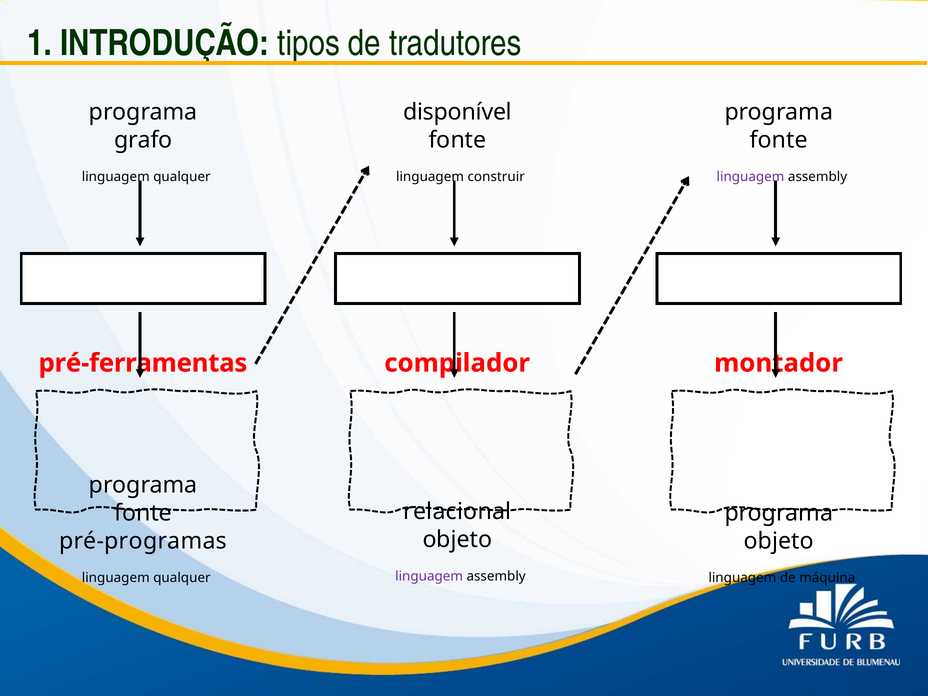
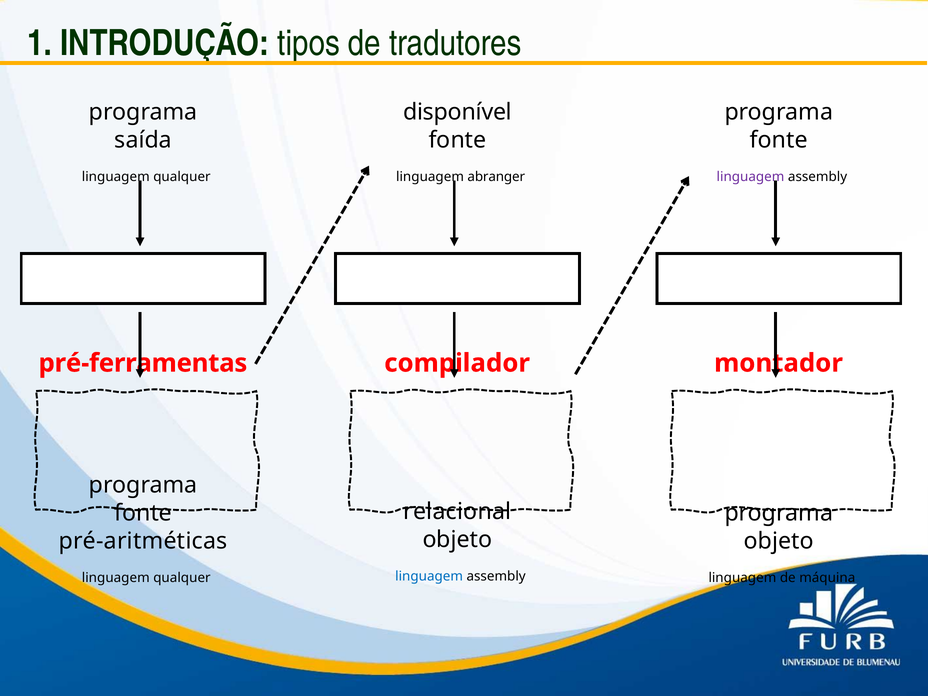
grafo: grafo -> saída
construir: construir -> abranger
pré-programas: pré-programas -> pré-aritméticas
linguagem at (429, 576) colour: purple -> blue
